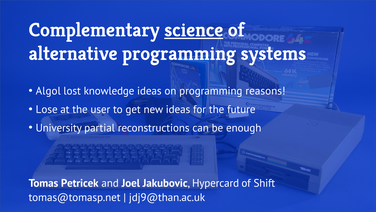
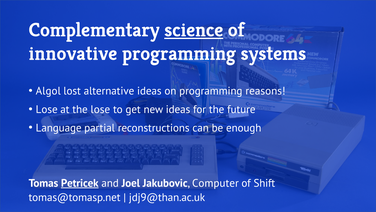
alternative: alternative -> innovative
knowledge: knowledge -> alternative
the user: user -> lose
University: University -> Language
Petricek underline: none -> present
Hypercard: Hypercard -> Computer
